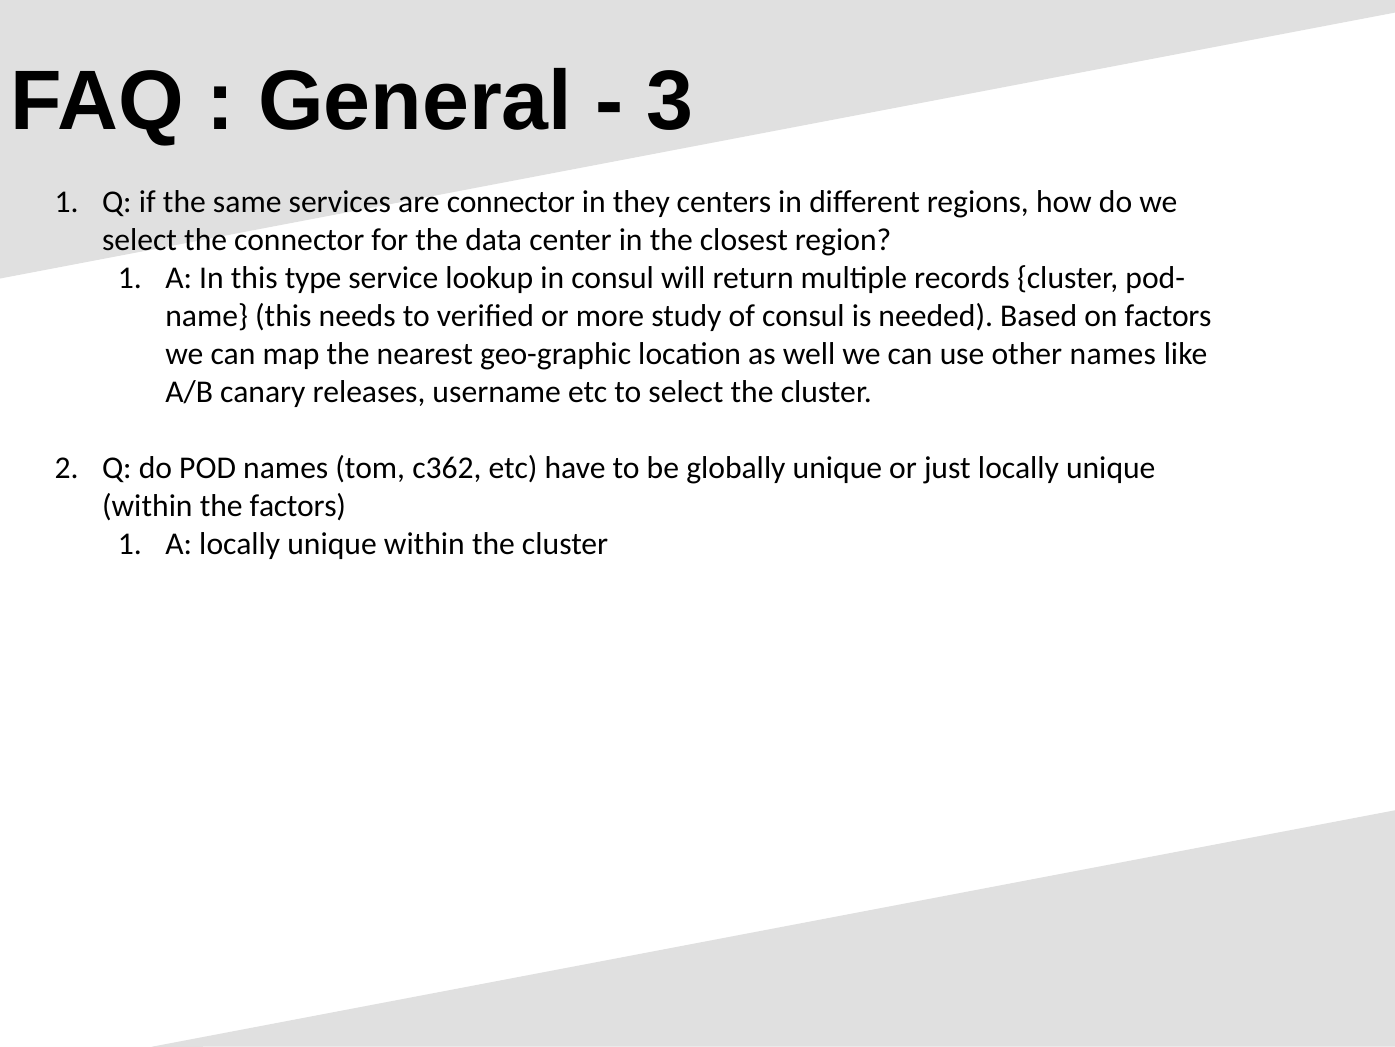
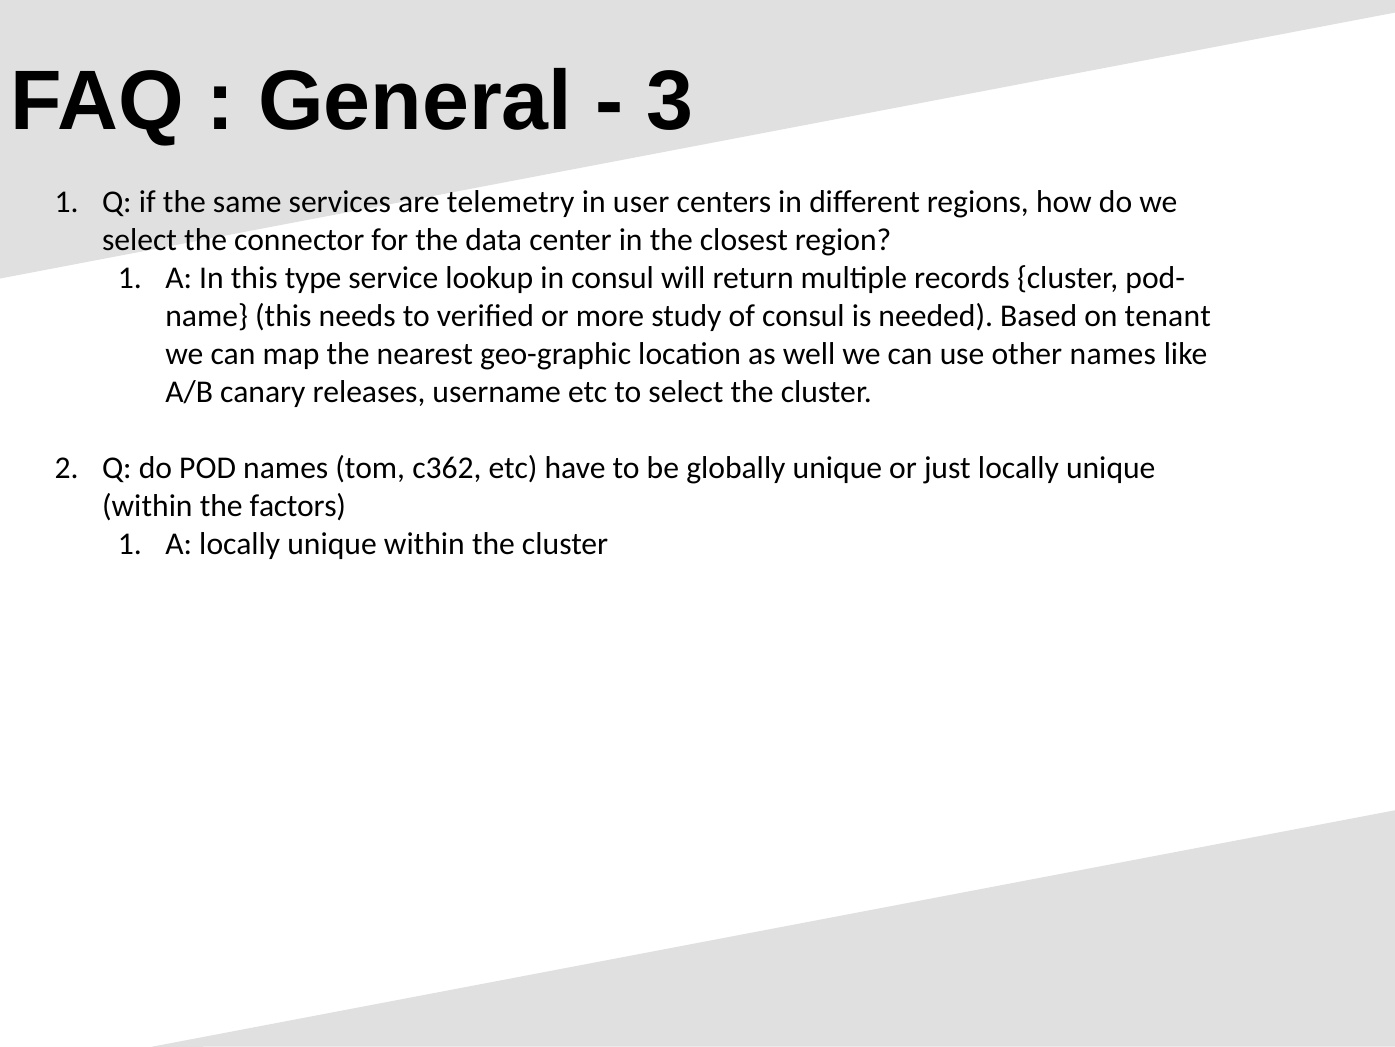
are connector: connector -> telemetry
they: they -> user
on factors: factors -> tenant
